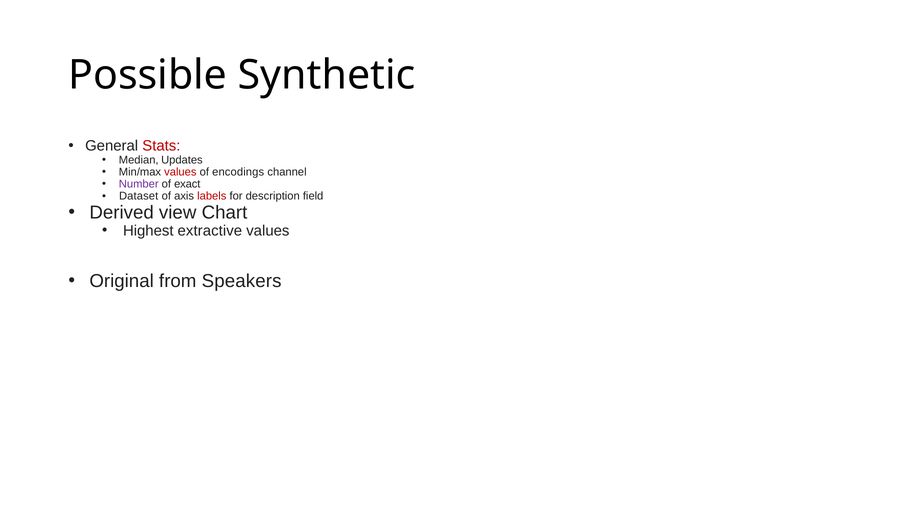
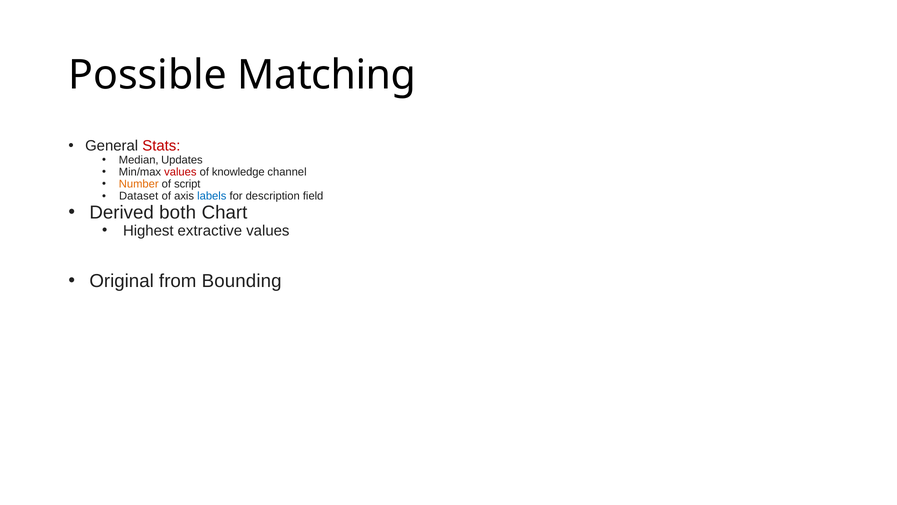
Synthetic: Synthetic -> Matching
encodings: encodings -> knowledge
Number colour: purple -> orange
exact: exact -> script
labels colour: red -> blue
view: view -> both
Speakers: Speakers -> Bounding
